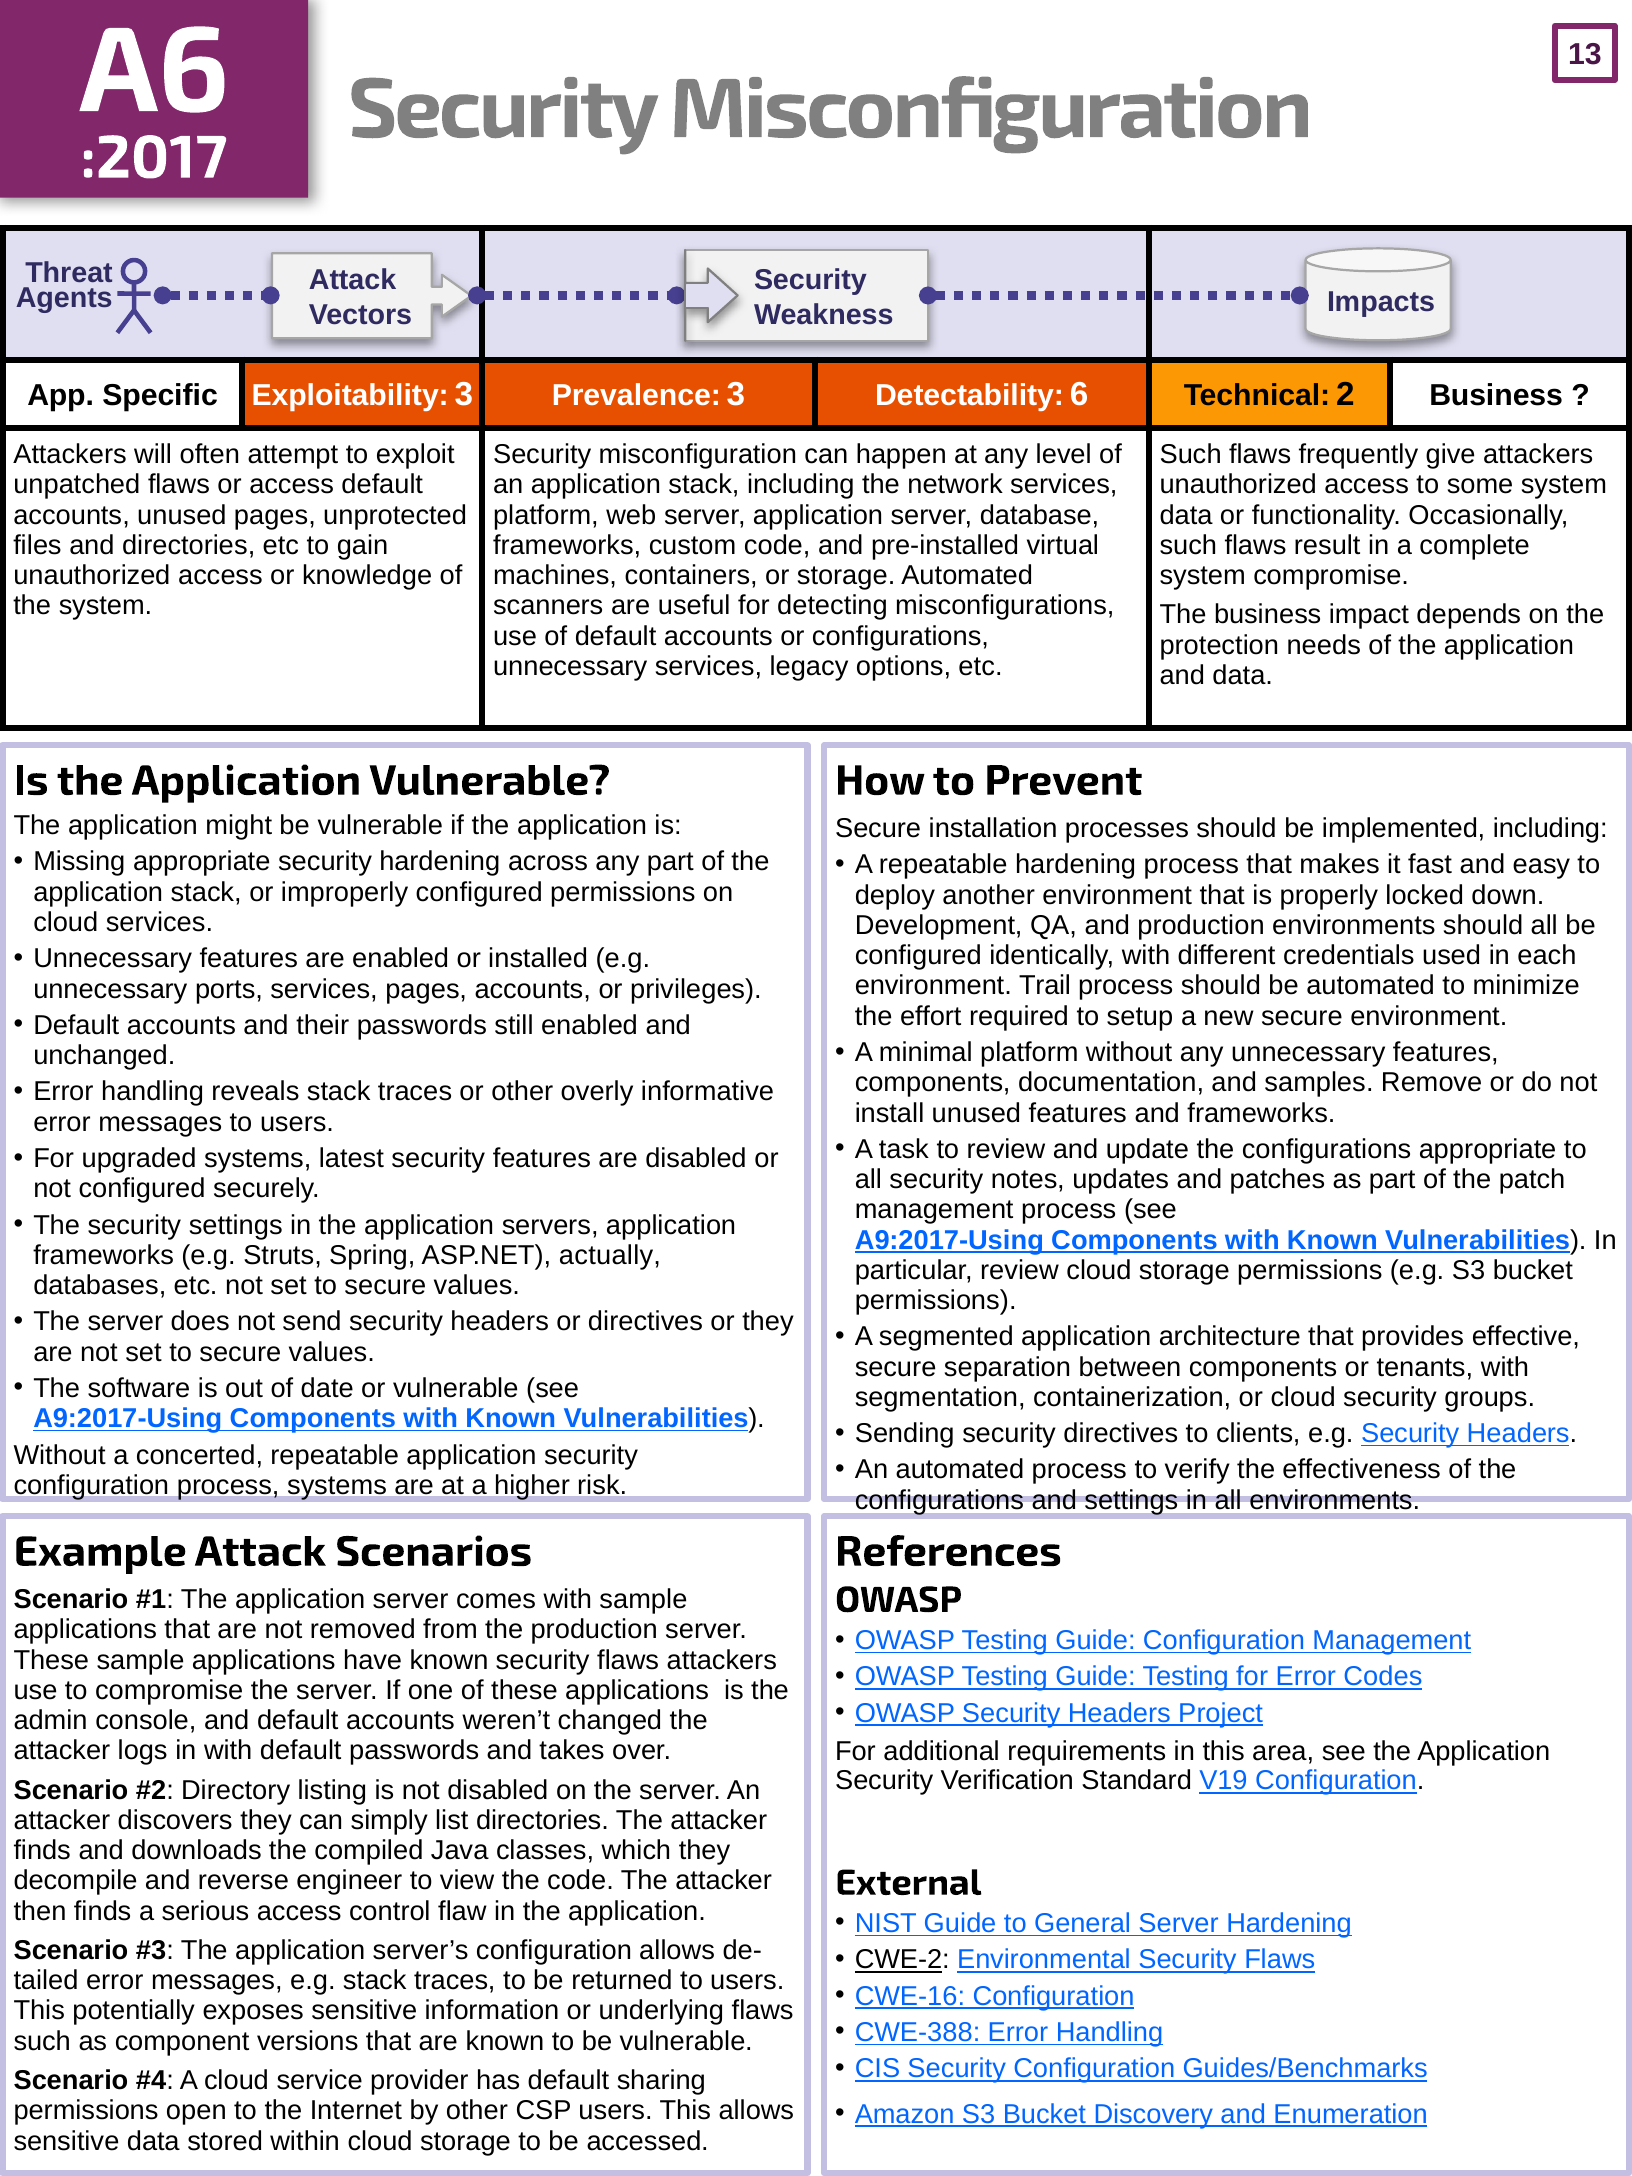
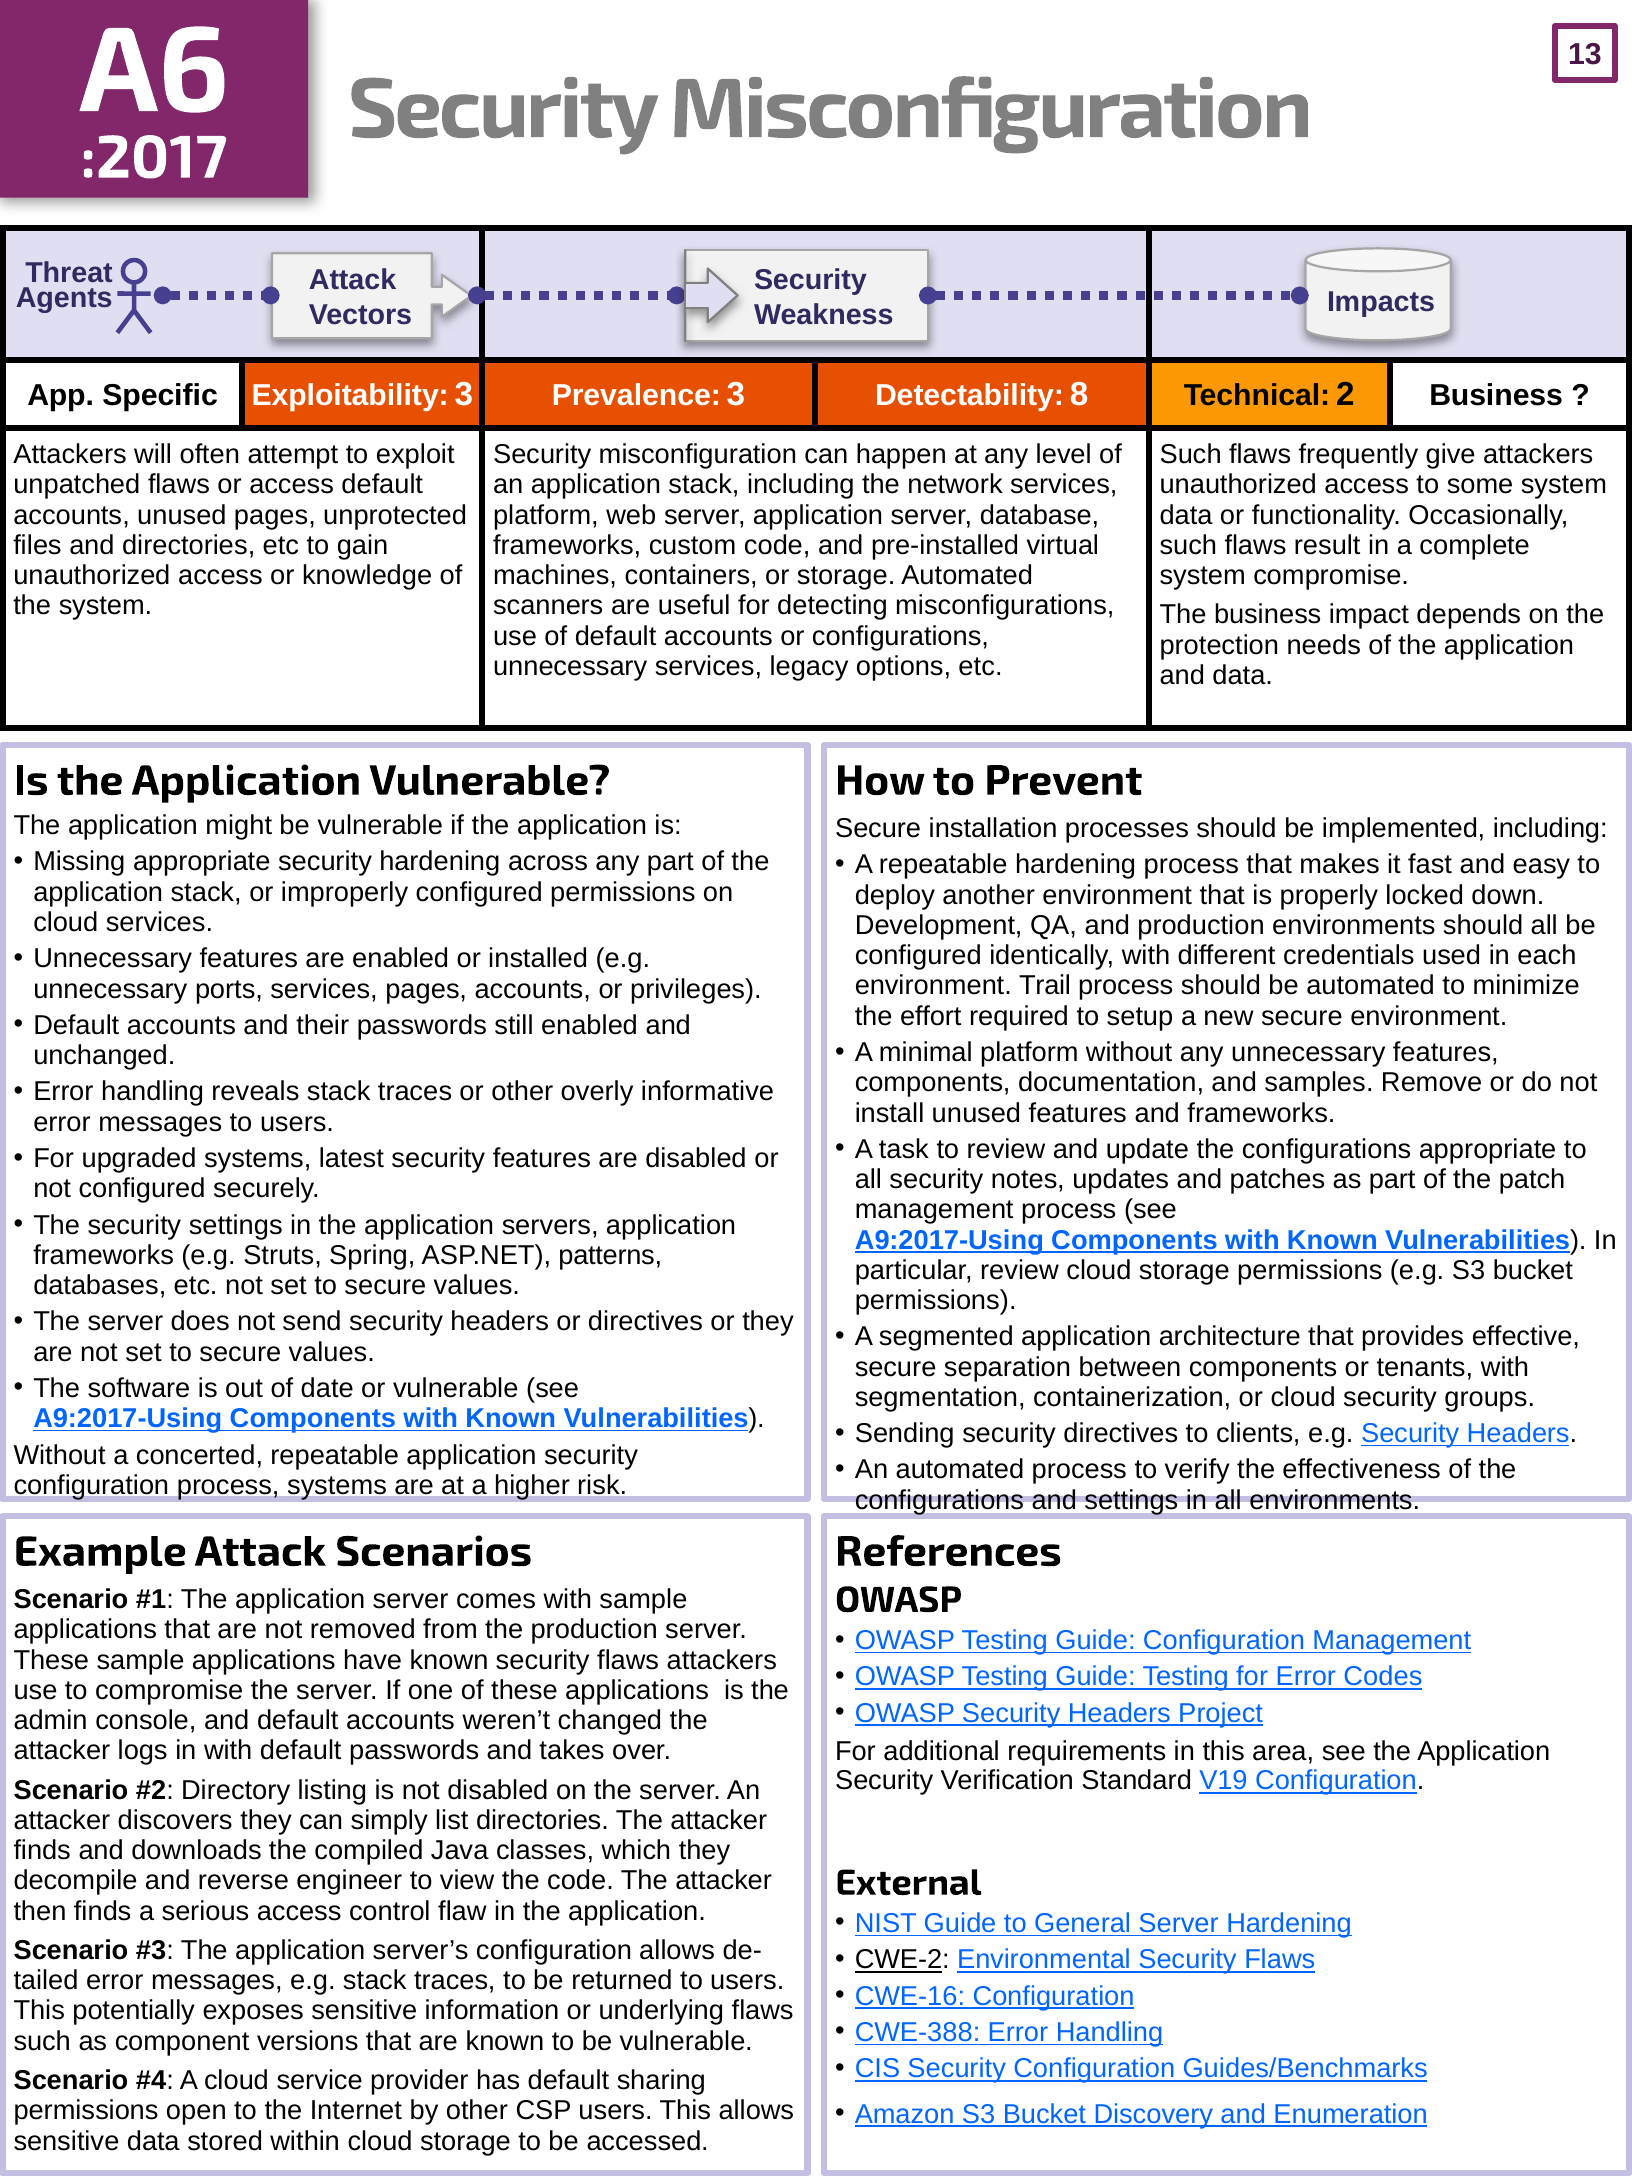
6: 6 -> 8
actually: actually -> patterns
